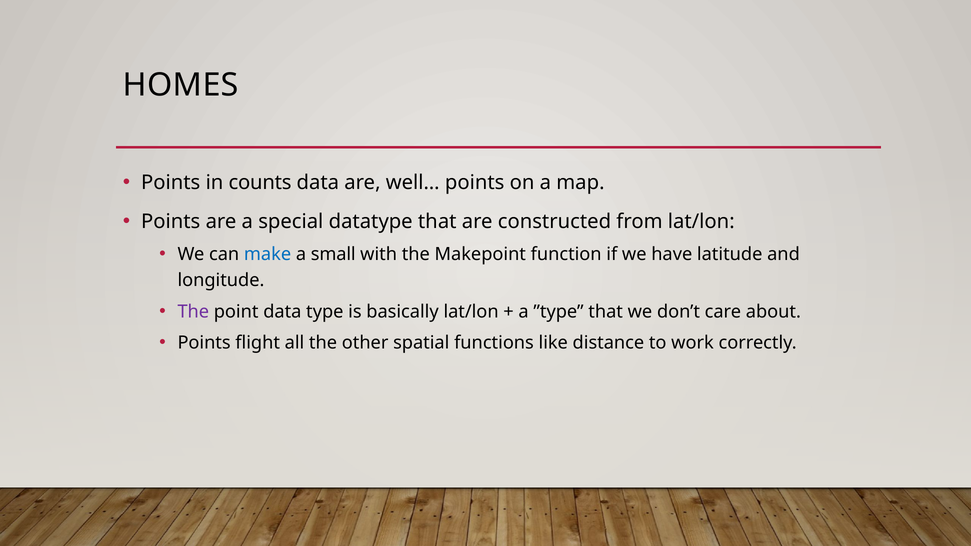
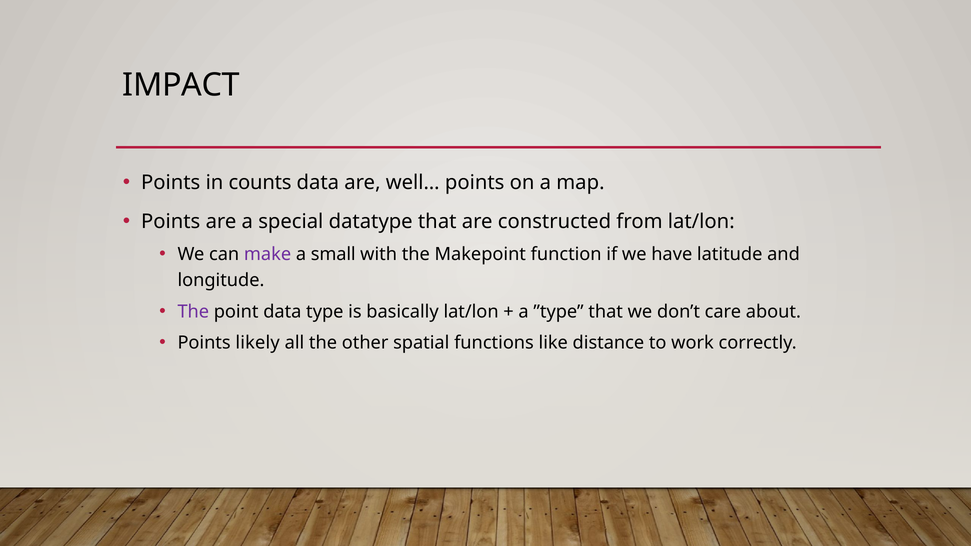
HOMES: HOMES -> IMPACT
make colour: blue -> purple
flight: flight -> likely
